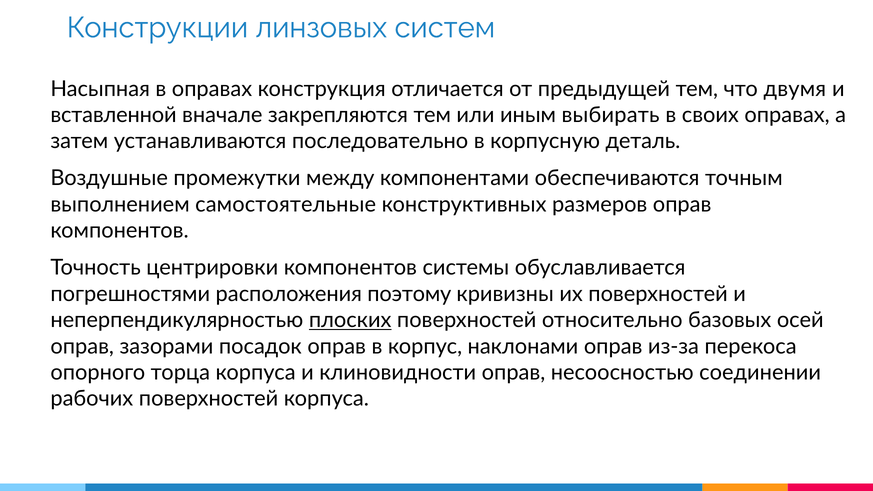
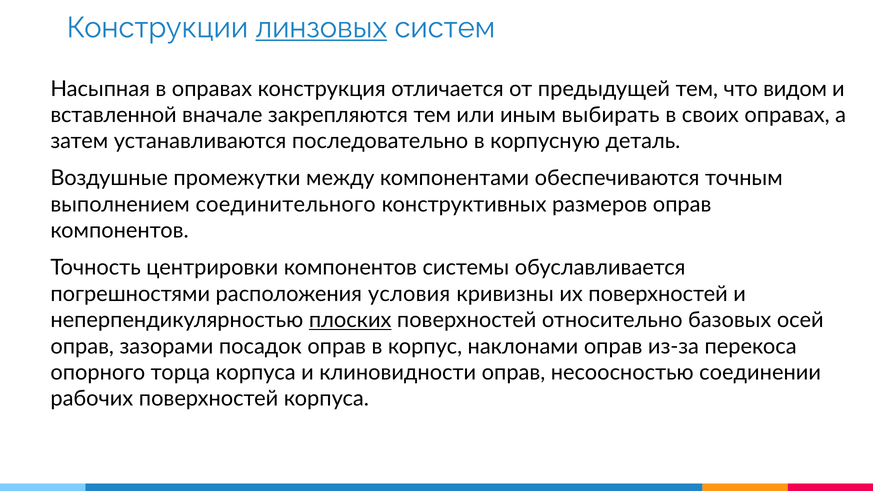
линзовых underline: none -> present
двумя: двумя -> видом
самостоятельные: самостоятельные -> соединительного
поэтому: поэтому -> условия
